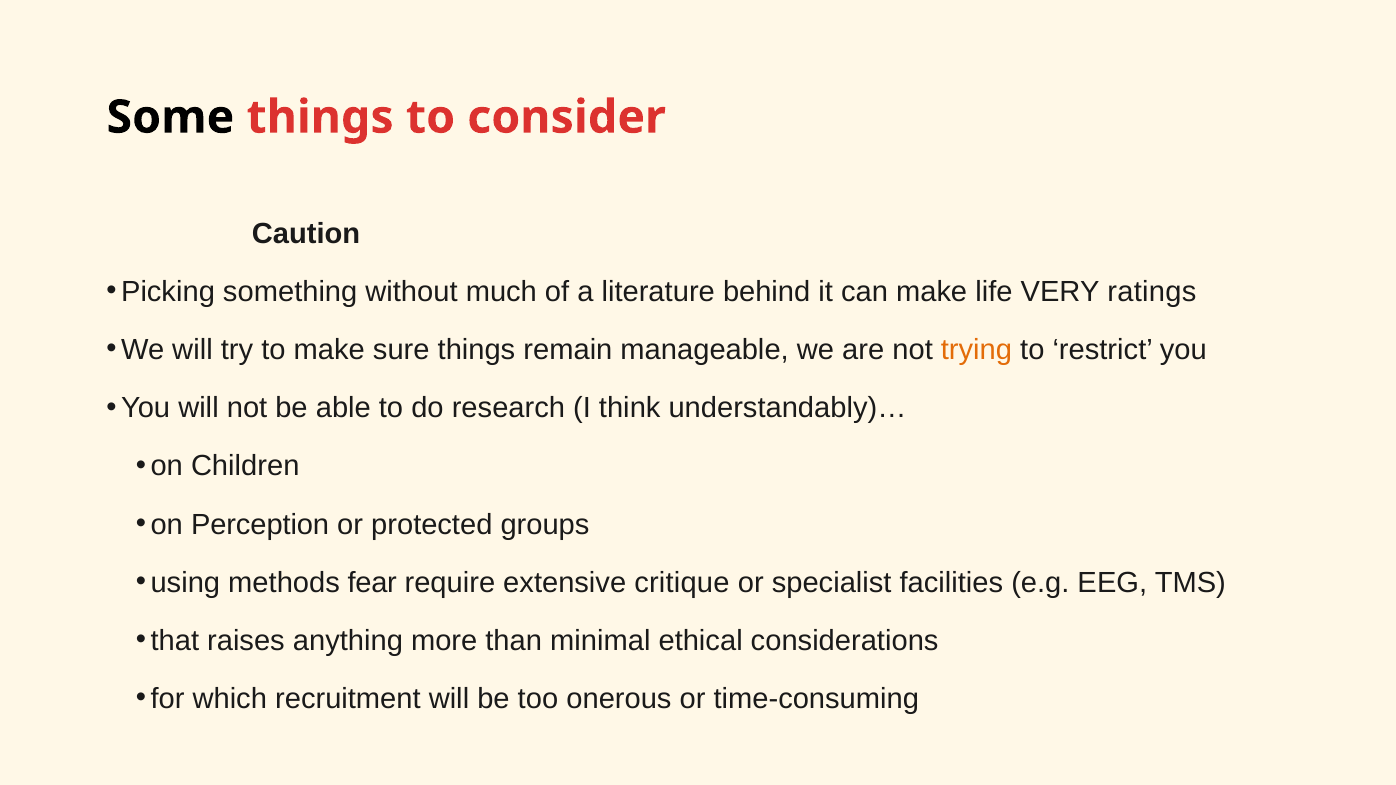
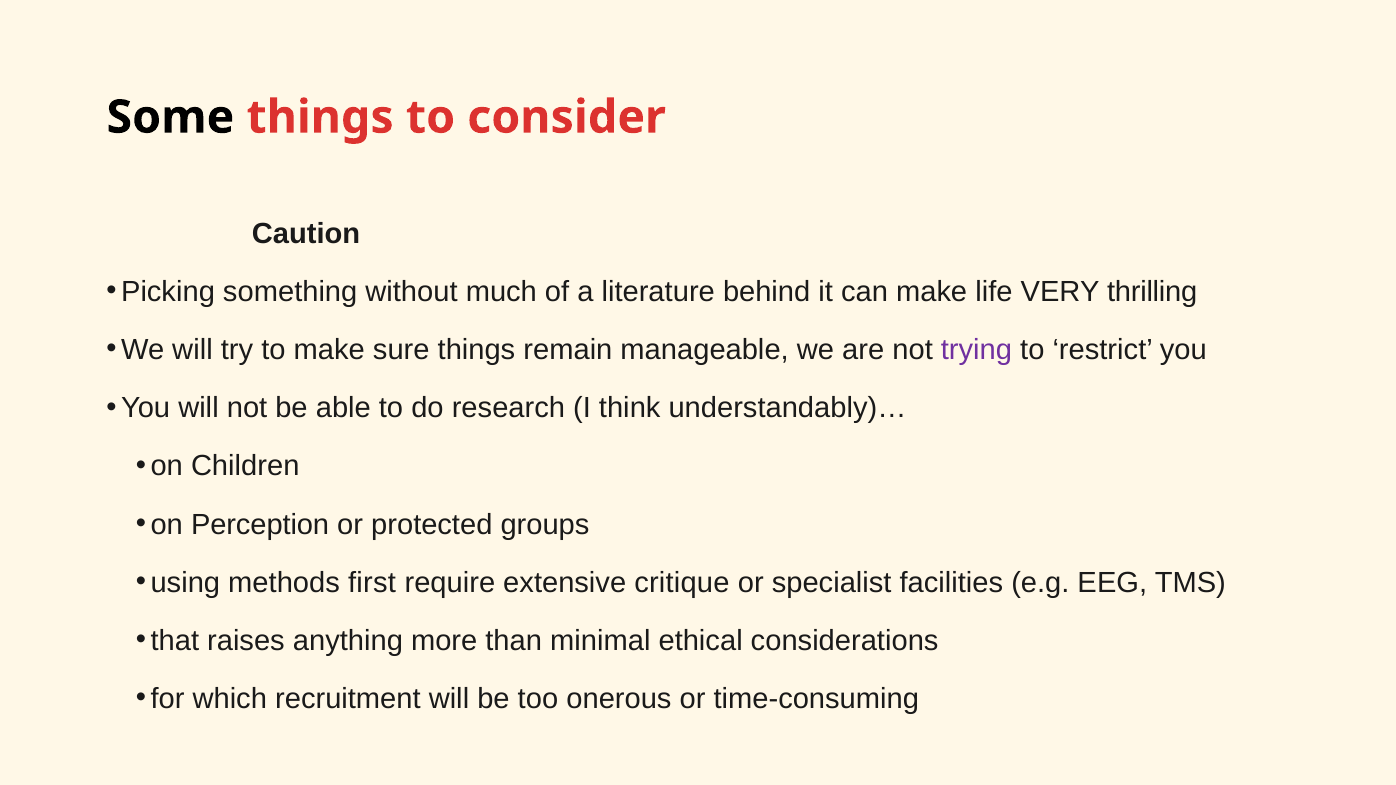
ratings: ratings -> thrilling
trying colour: orange -> purple
fear: fear -> first
